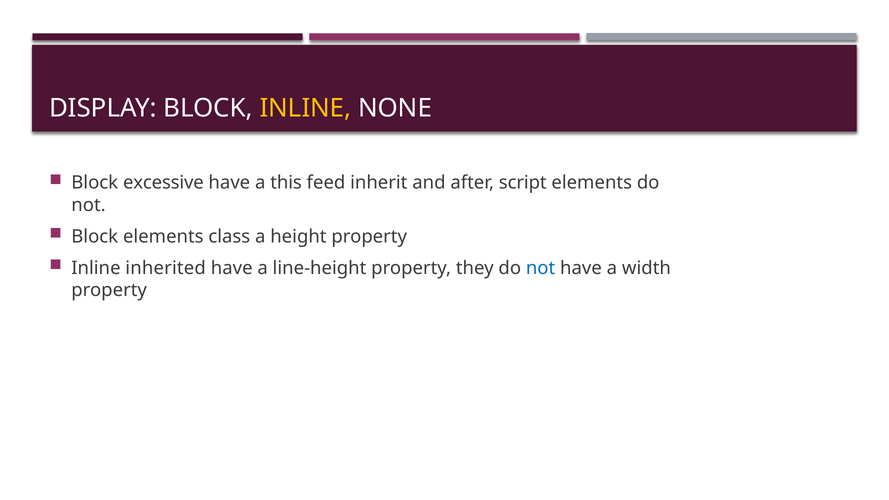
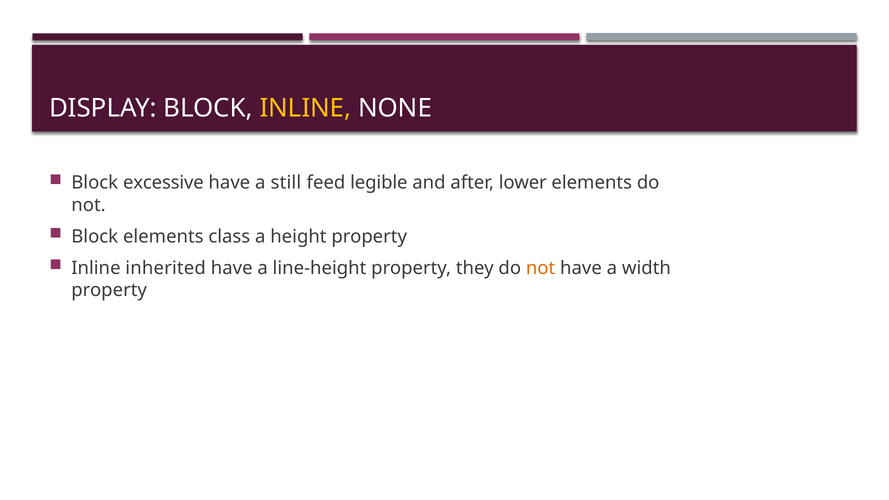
this: this -> still
inherit: inherit -> legible
script: script -> lower
not at (541, 268) colour: blue -> orange
